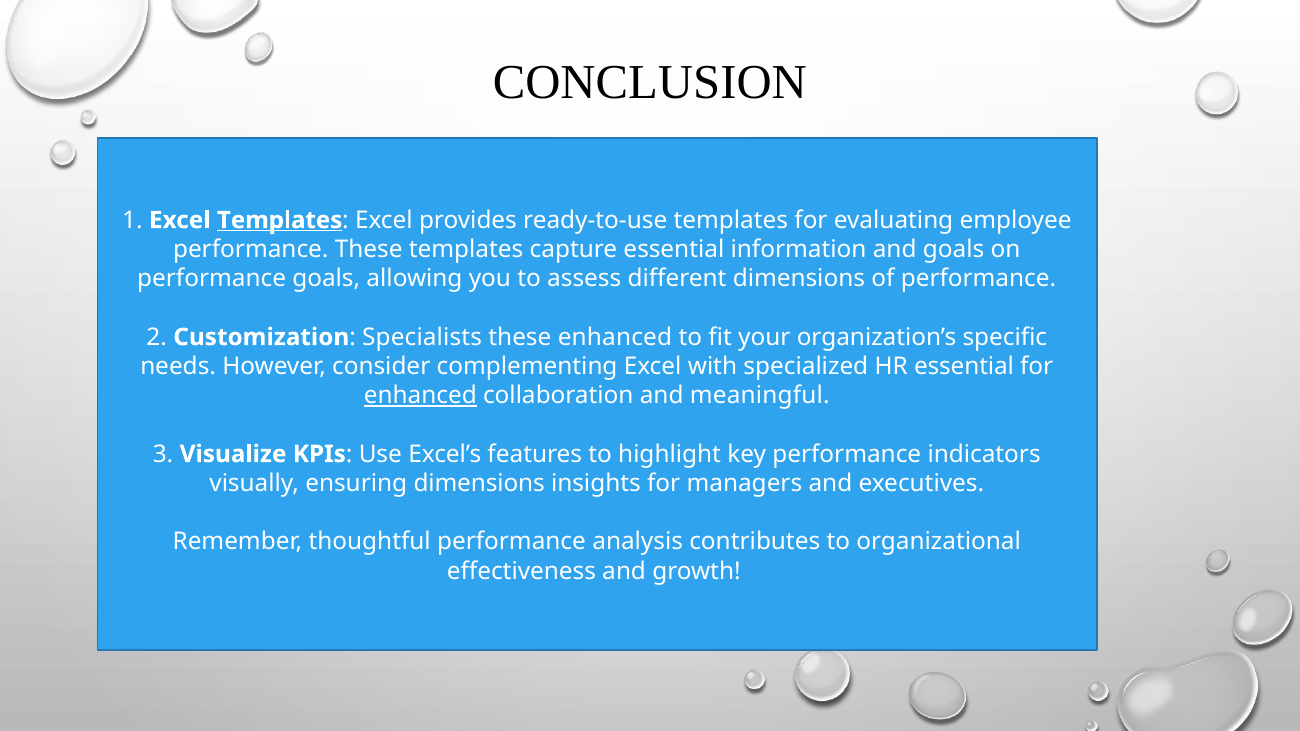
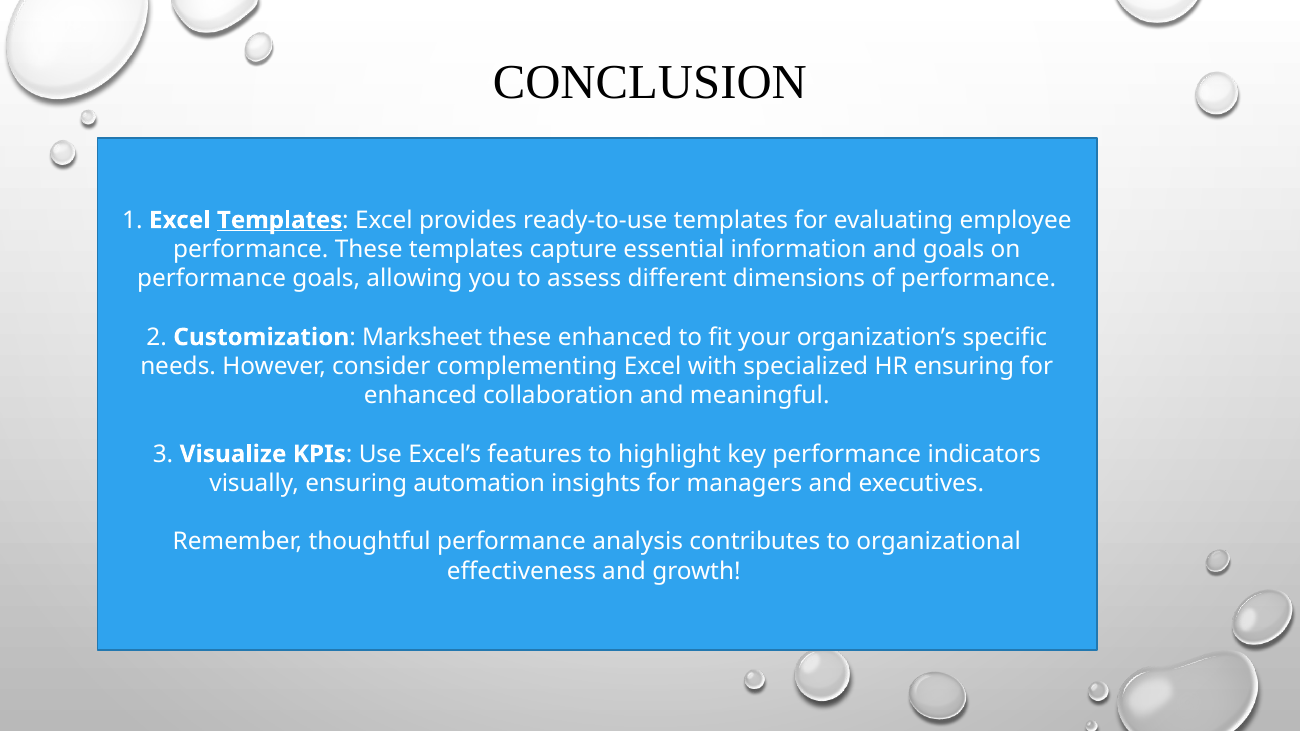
Specialists: Specialists -> Marksheet
HR essential: essential -> ensuring
enhanced at (420, 396) underline: present -> none
ensuring dimensions: dimensions -> automation
